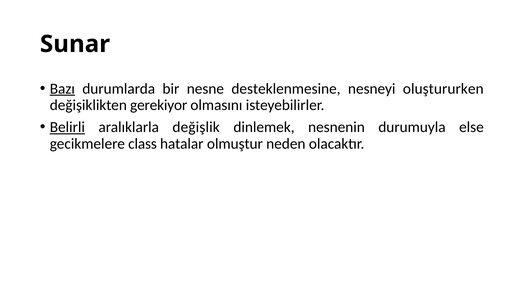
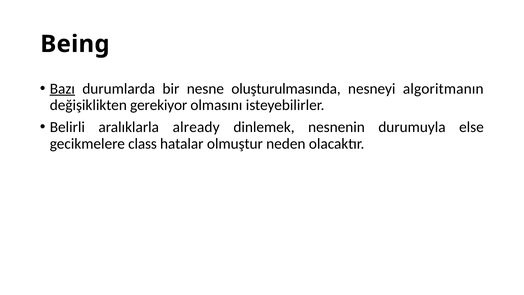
Sunar: Sunar -> Being
desteklenmesine: desteklenmesine -> oluşturulmasında
oluştururken: oluştururken -> algoritmanın
Belirli underline: present -> none
değişlik: değişlik -> already
